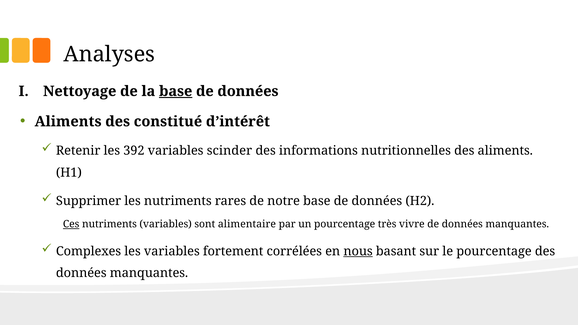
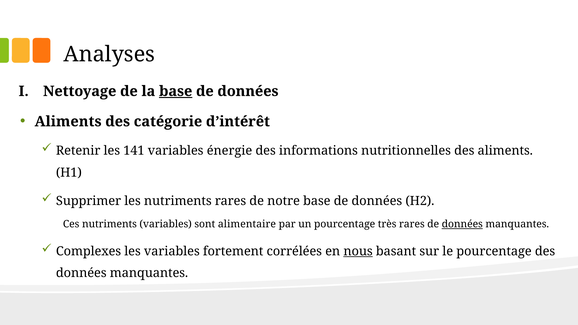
constitué: constitué -> catégorie
392: 392 -> 141
scinder: scinder -> énergie
Ces underline: present -> none
très vivre: vivre -> rares
données at (462, 224) underline: none -> present
